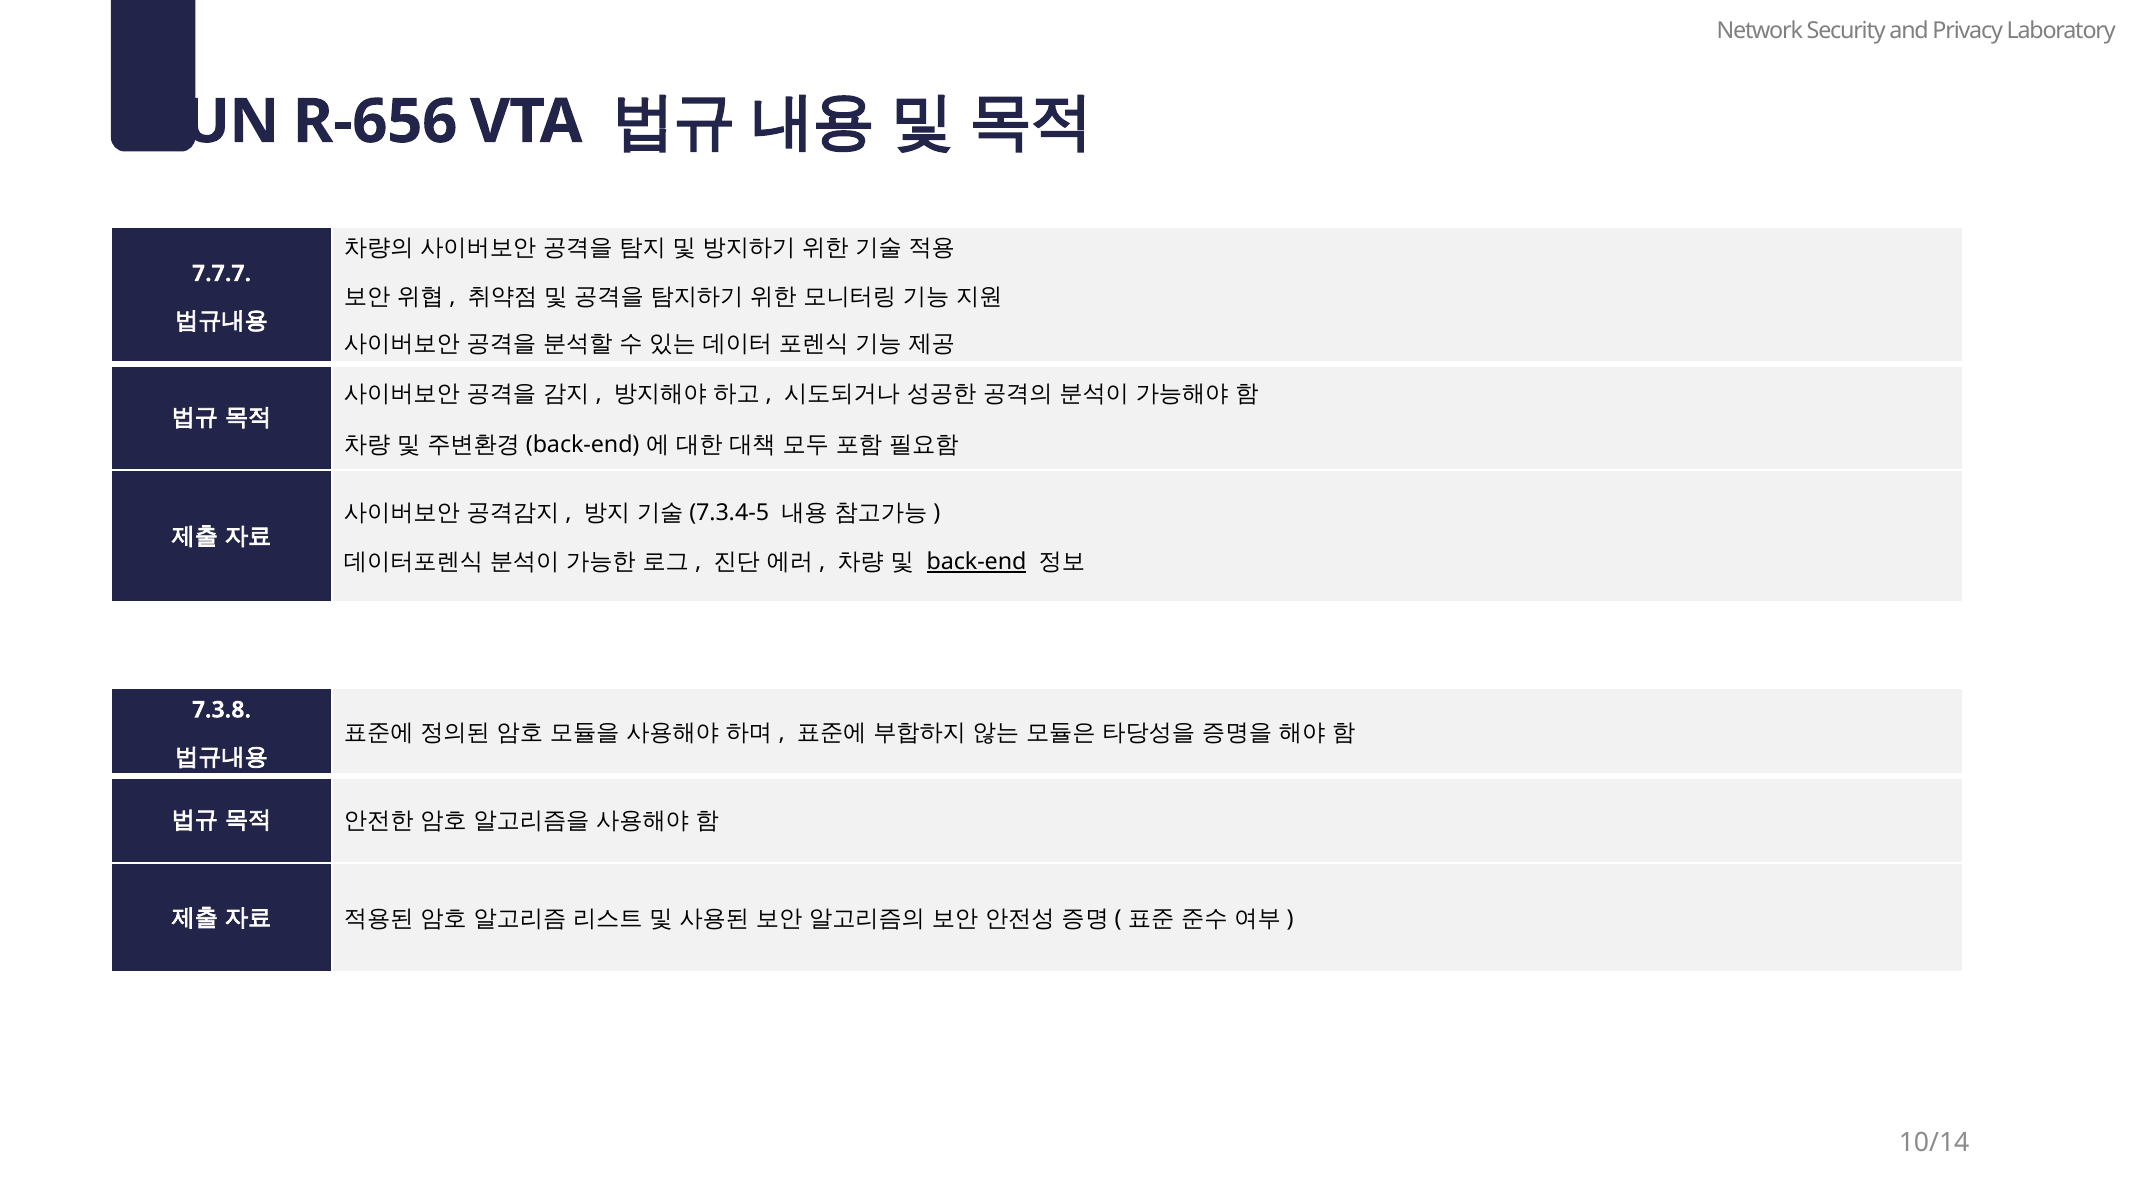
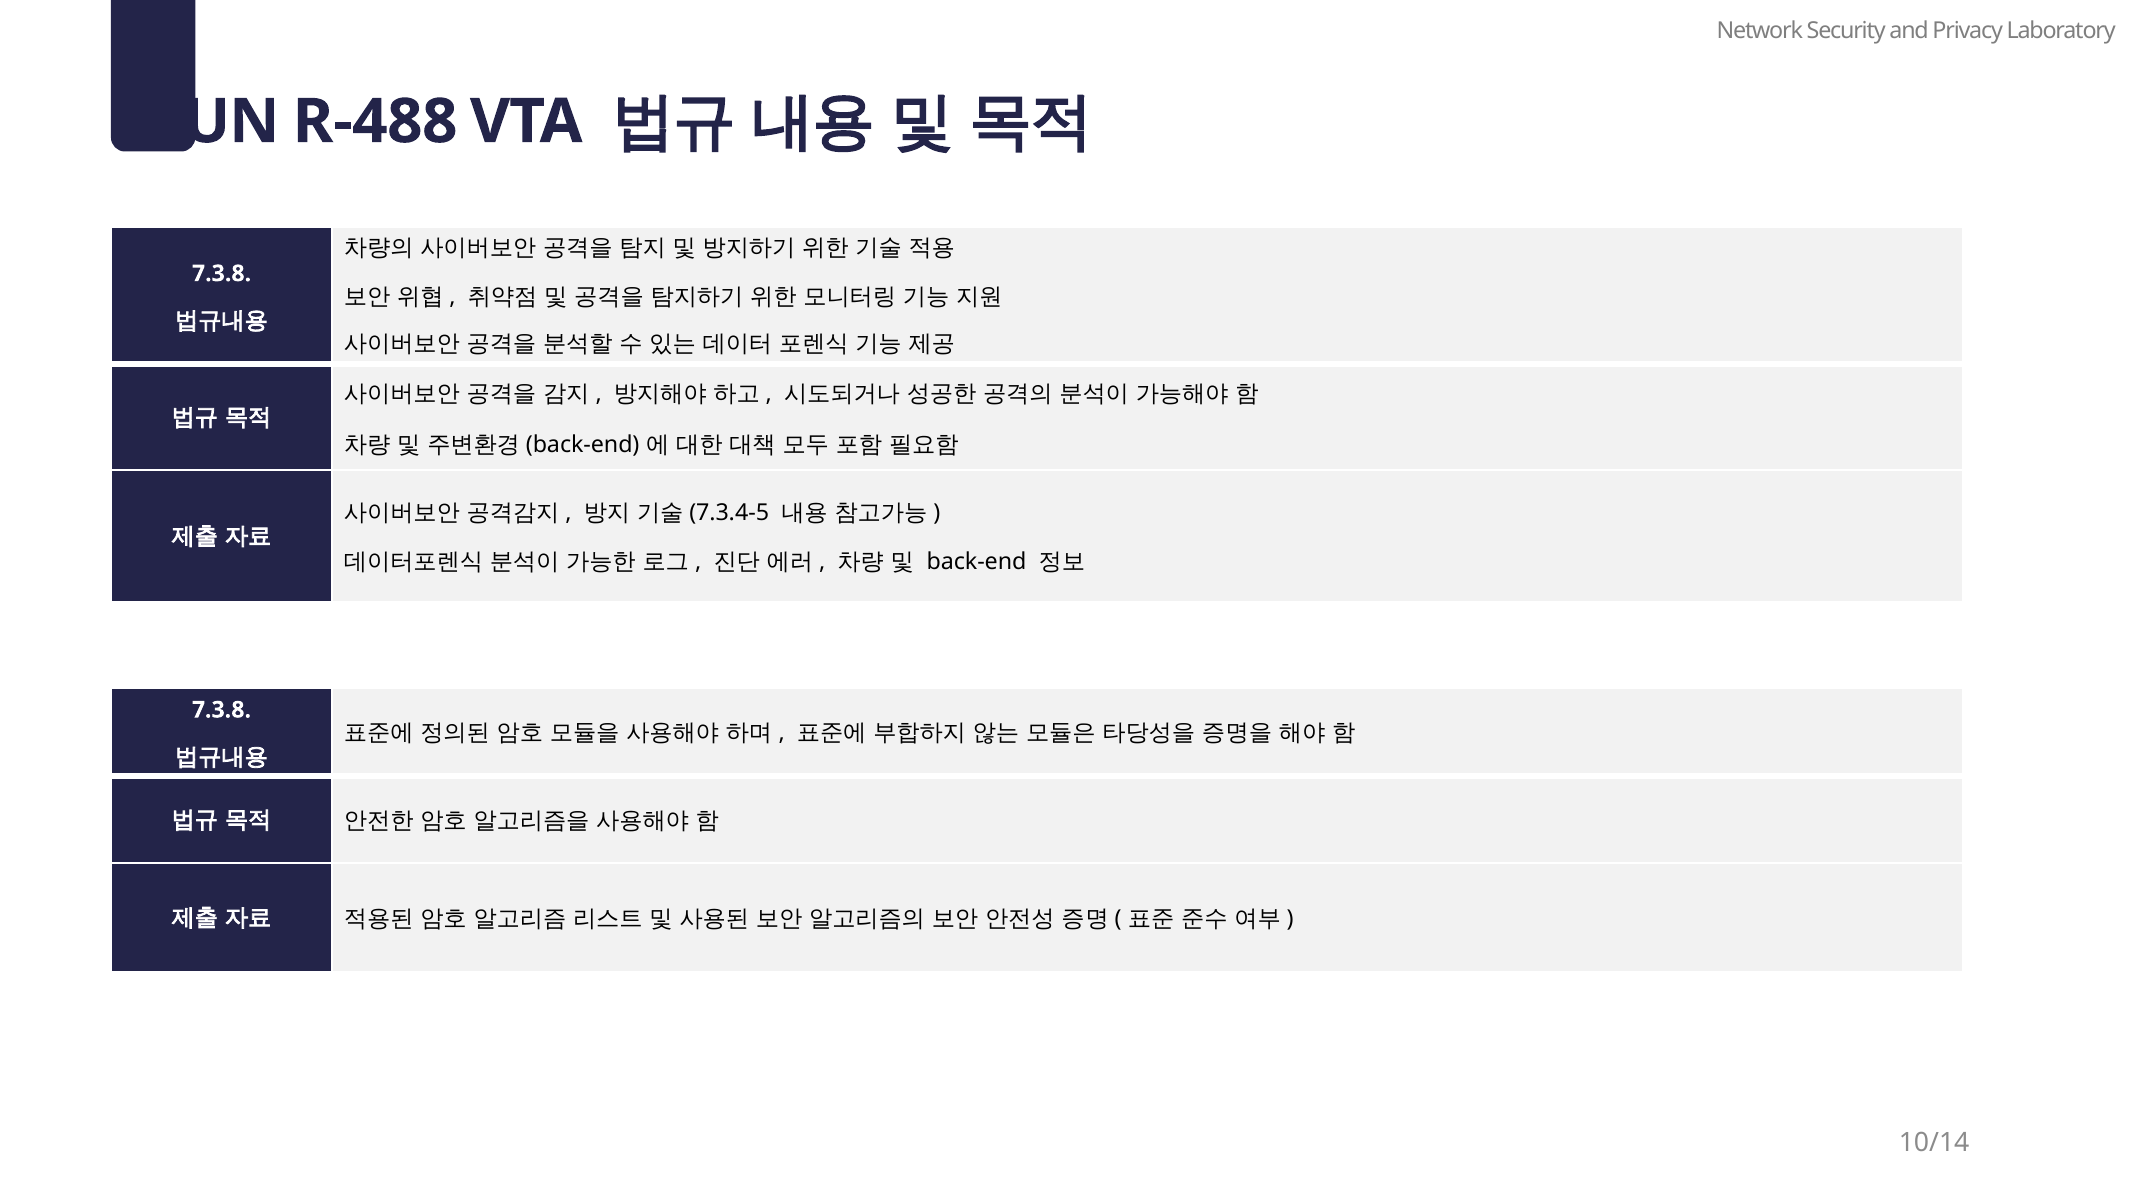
R-656: R-656 -> R-488
7.7.7 at (222, 274): 7.7.7 -> 7.3.8
back-end at (977, 562) underline: present -> none
